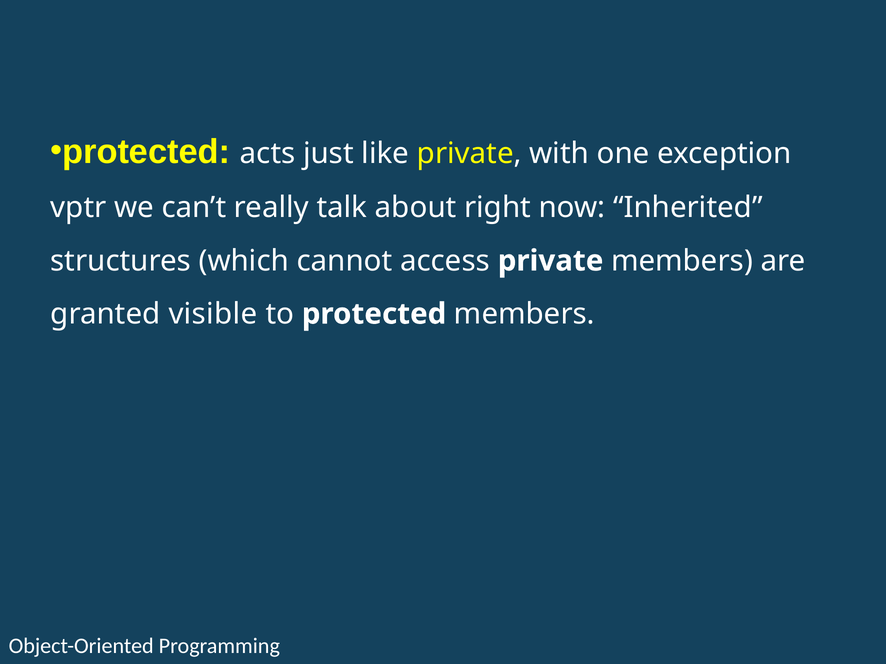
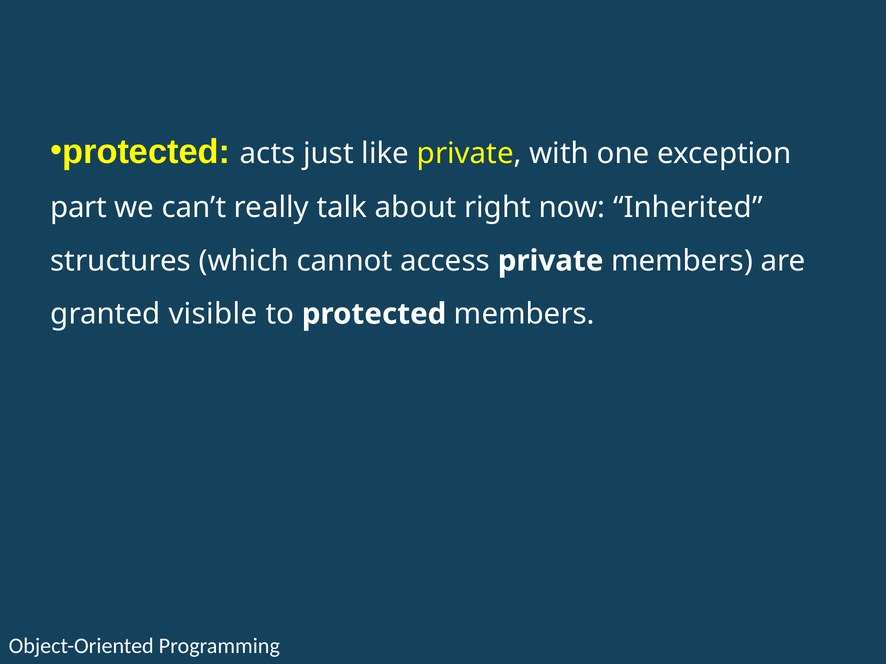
vptr: vptr -> part
